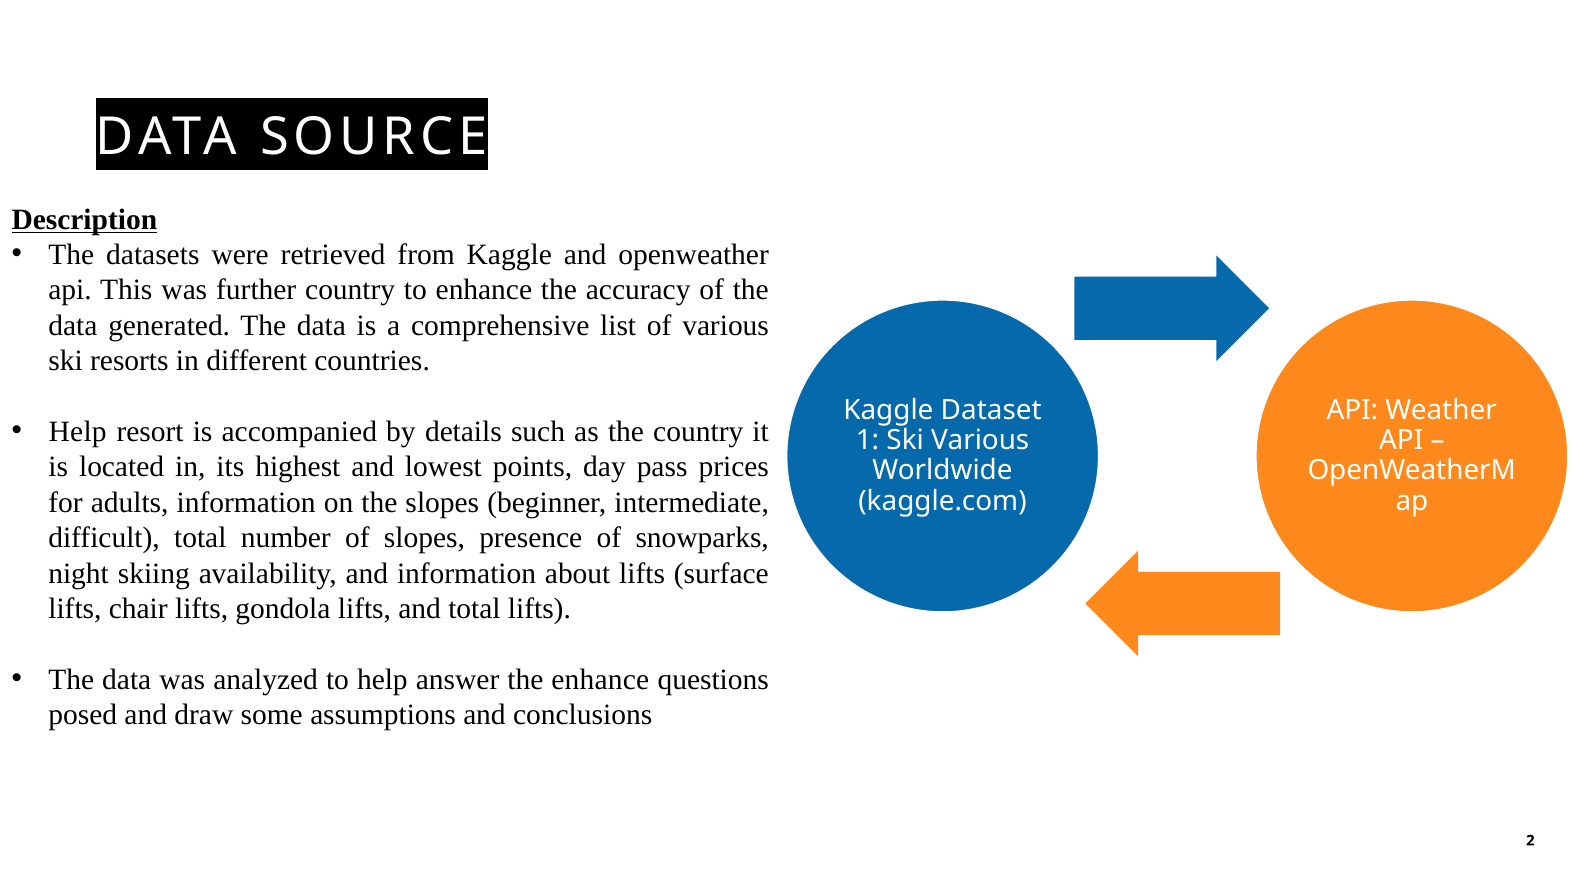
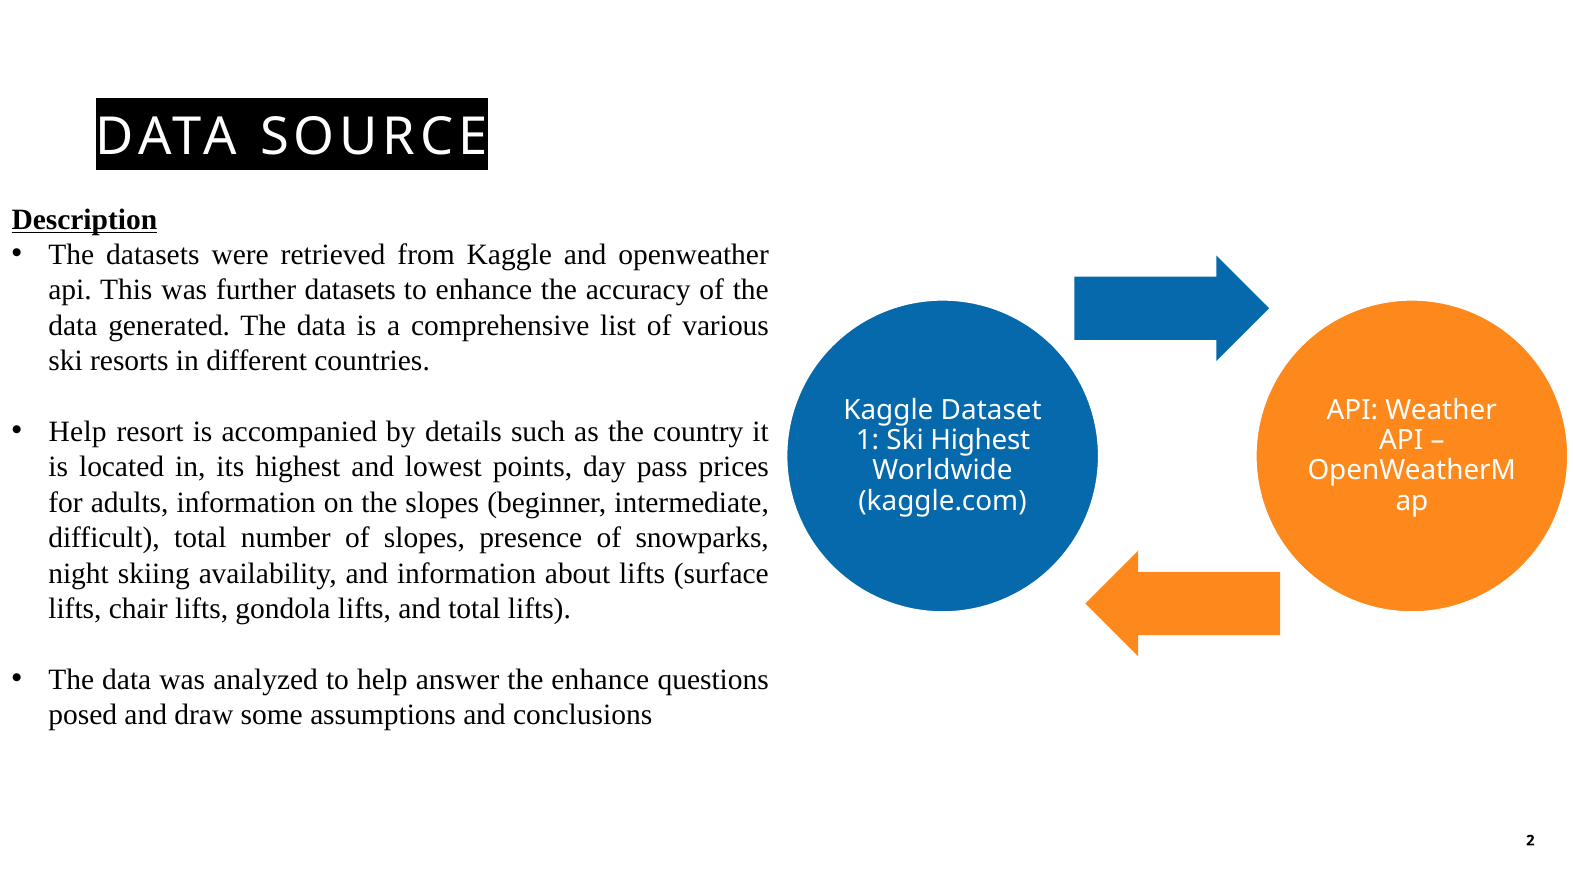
further country: country -> datasets
Ski Various: Various -> Highest
